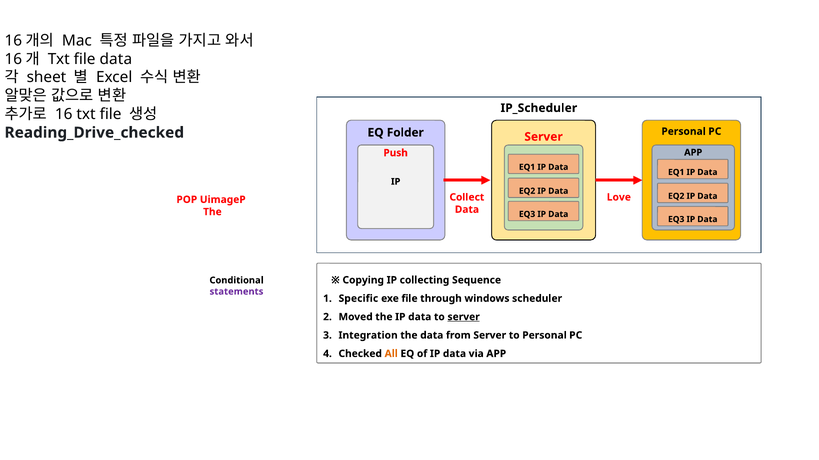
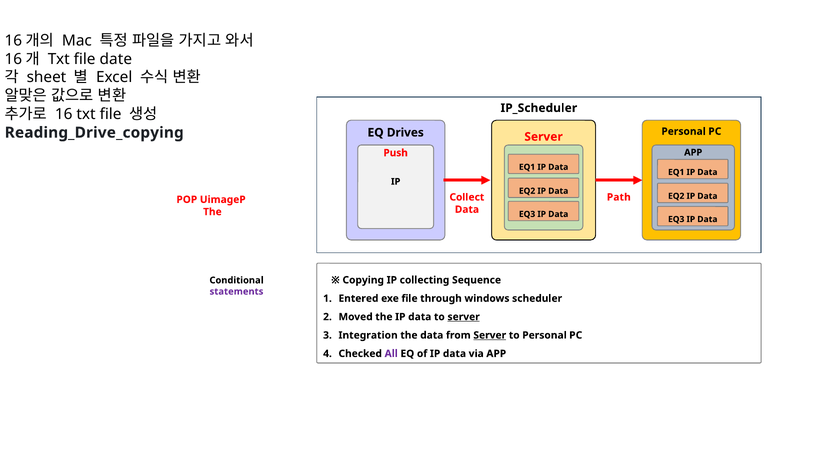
file data: data -> date
Reading_Drive_checked: Reading_Drive_checked -> Reading_Drive_copying
Folder: Folder -> Drives
Love: Love -> Path
Specific: Specific -> Entered
Server at (490, 336) underline: none -> present
All colour: orange -> purple
